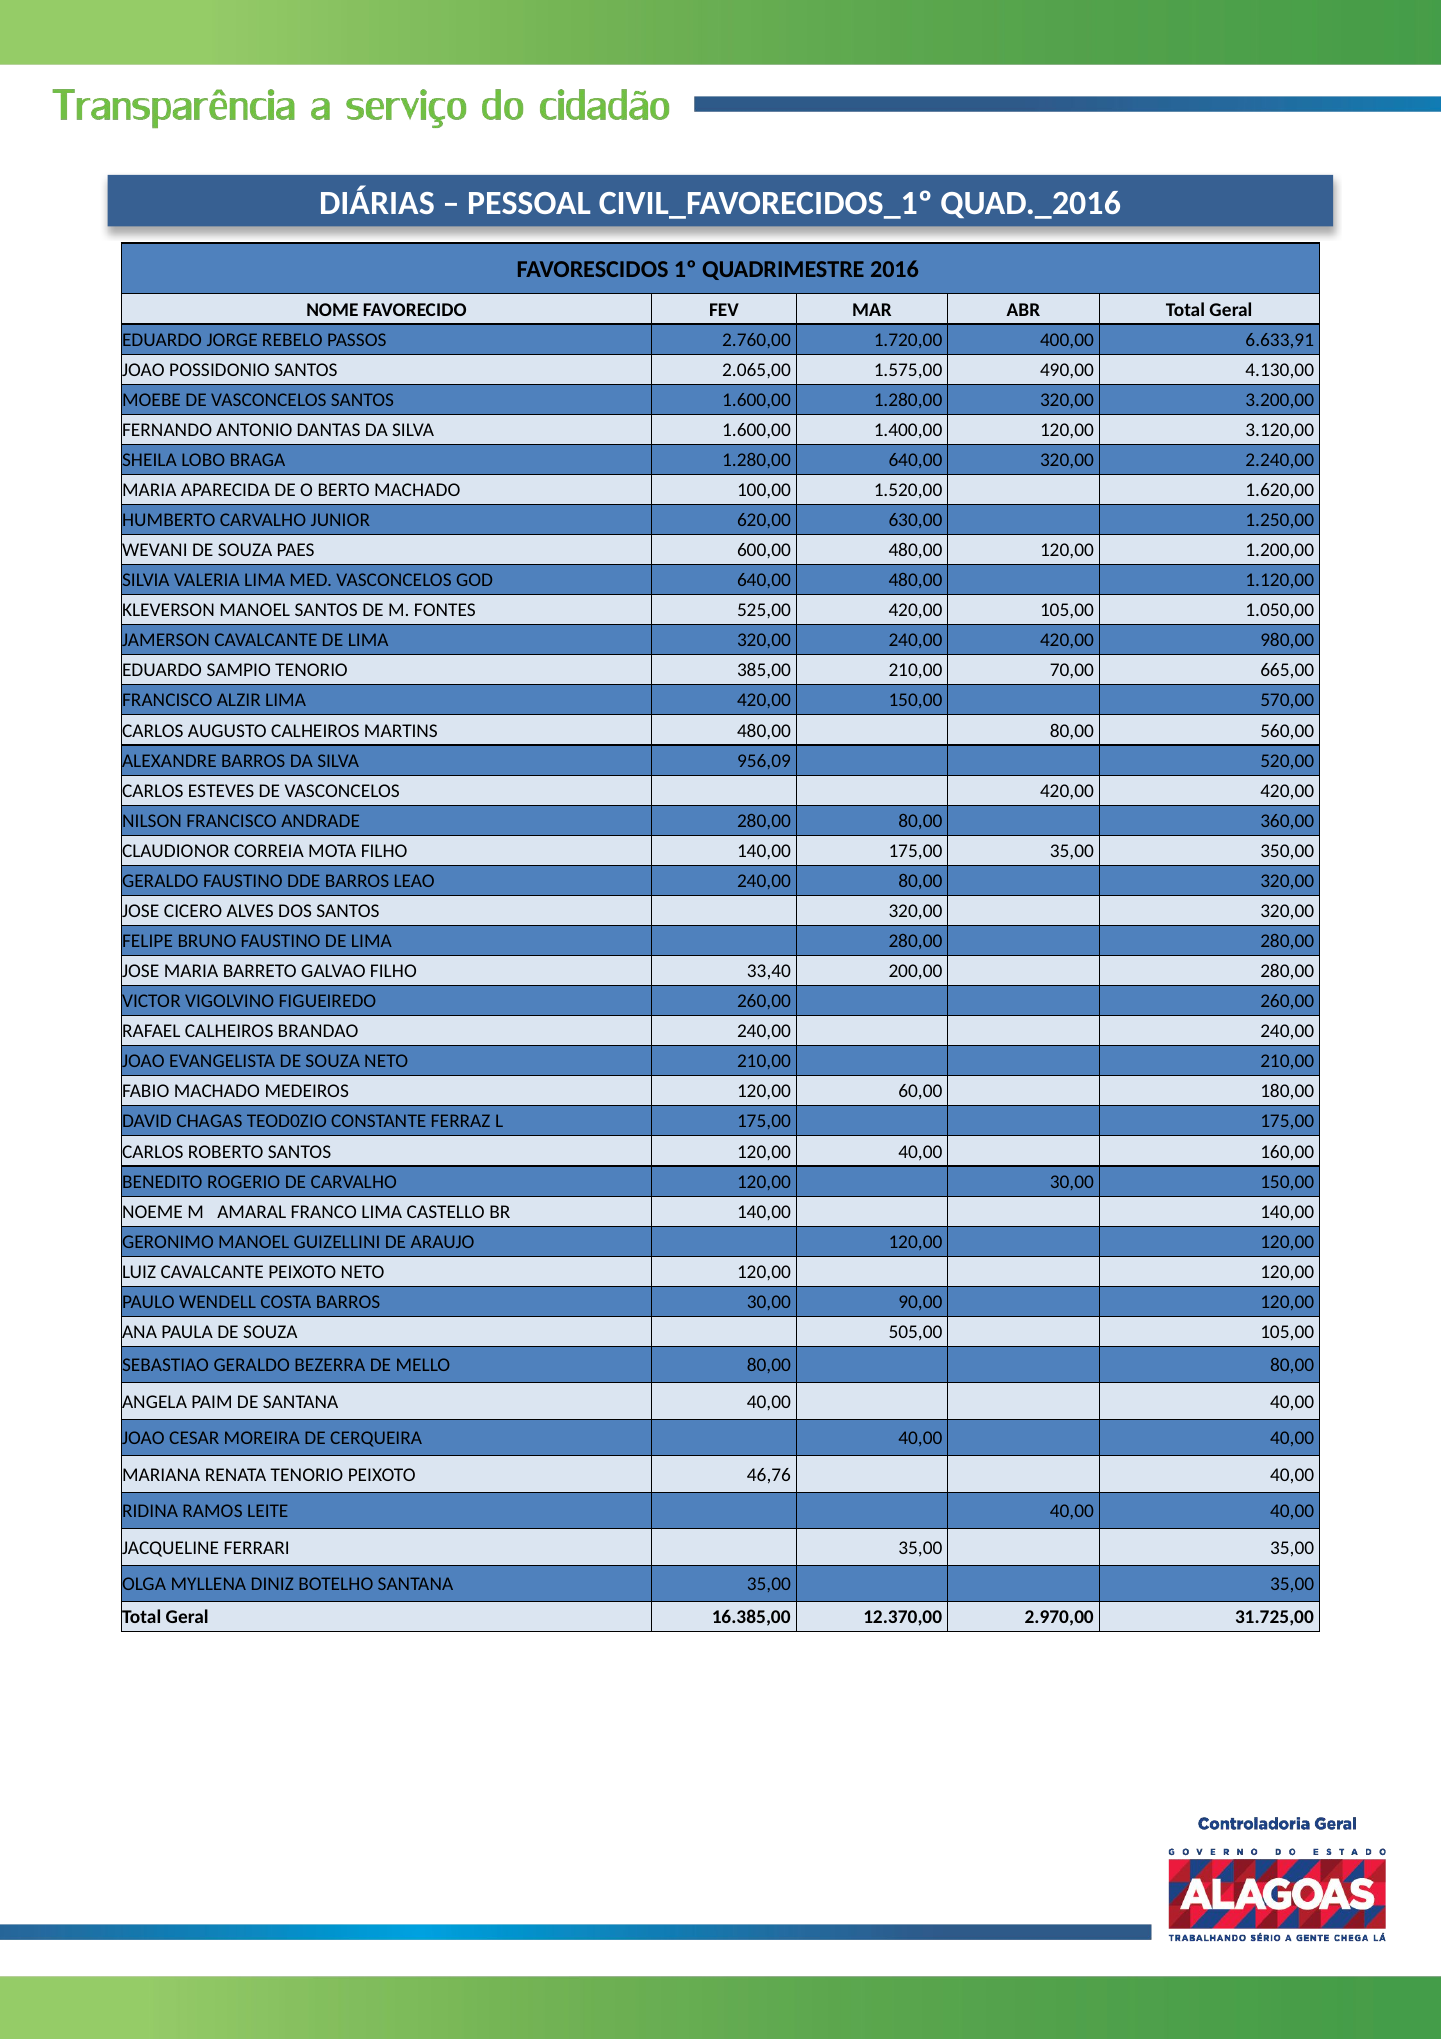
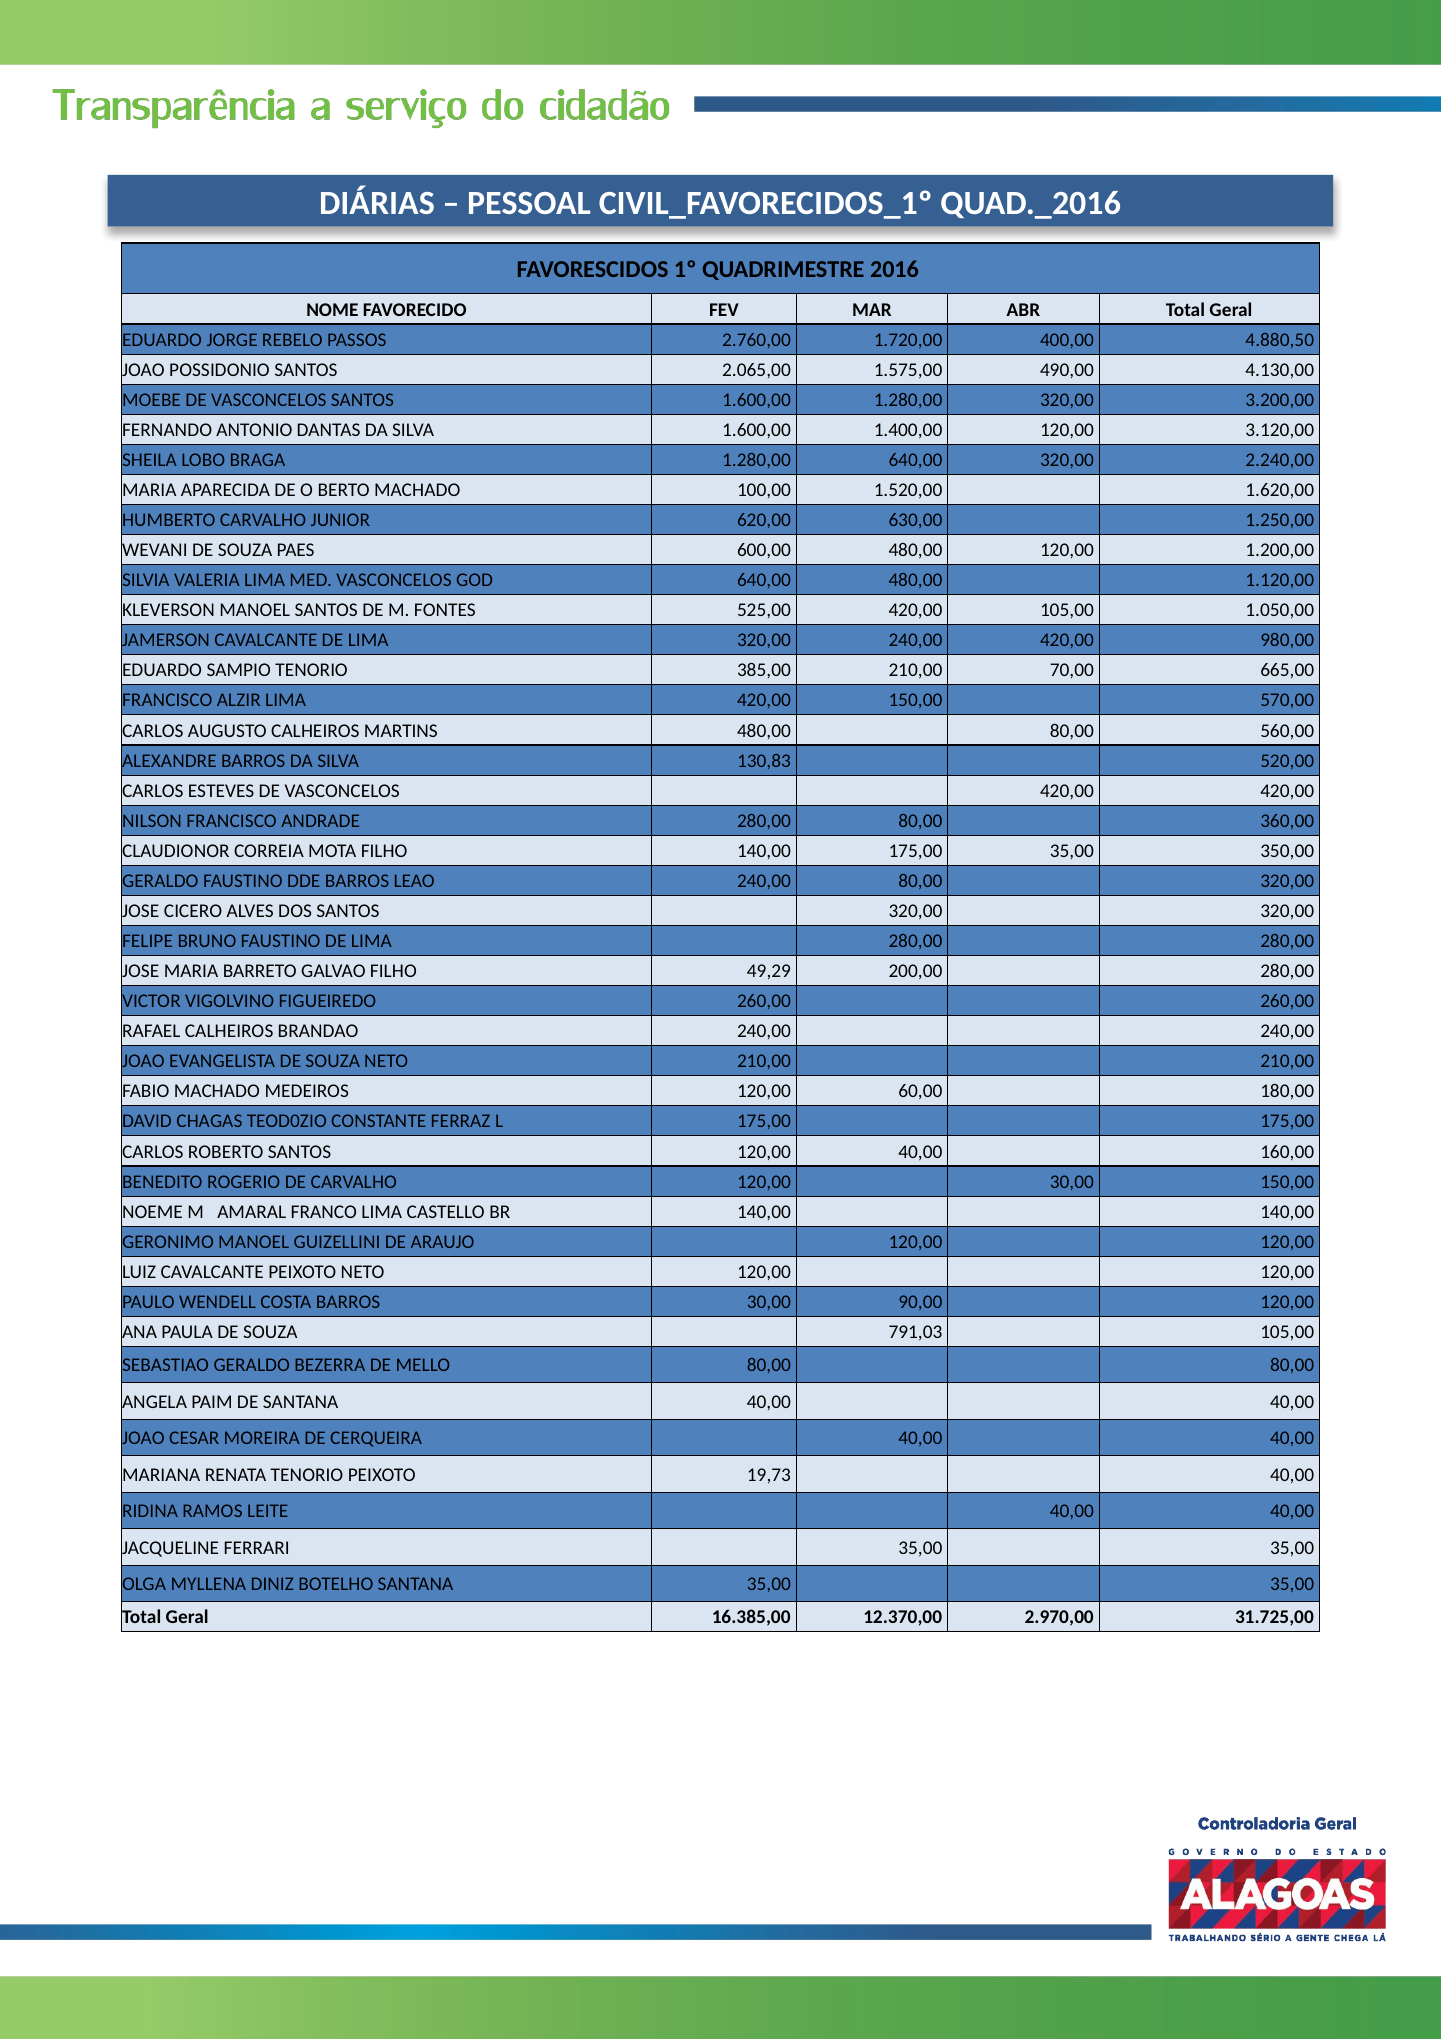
6.633,91: 6.633,91 -> 4.880,50
956,09: 956,09 -> 130,83
33,40: 33,40 -> 49,29
505,00: 505,00 -> 791,03
46,76: 46,76 -> 19,73
